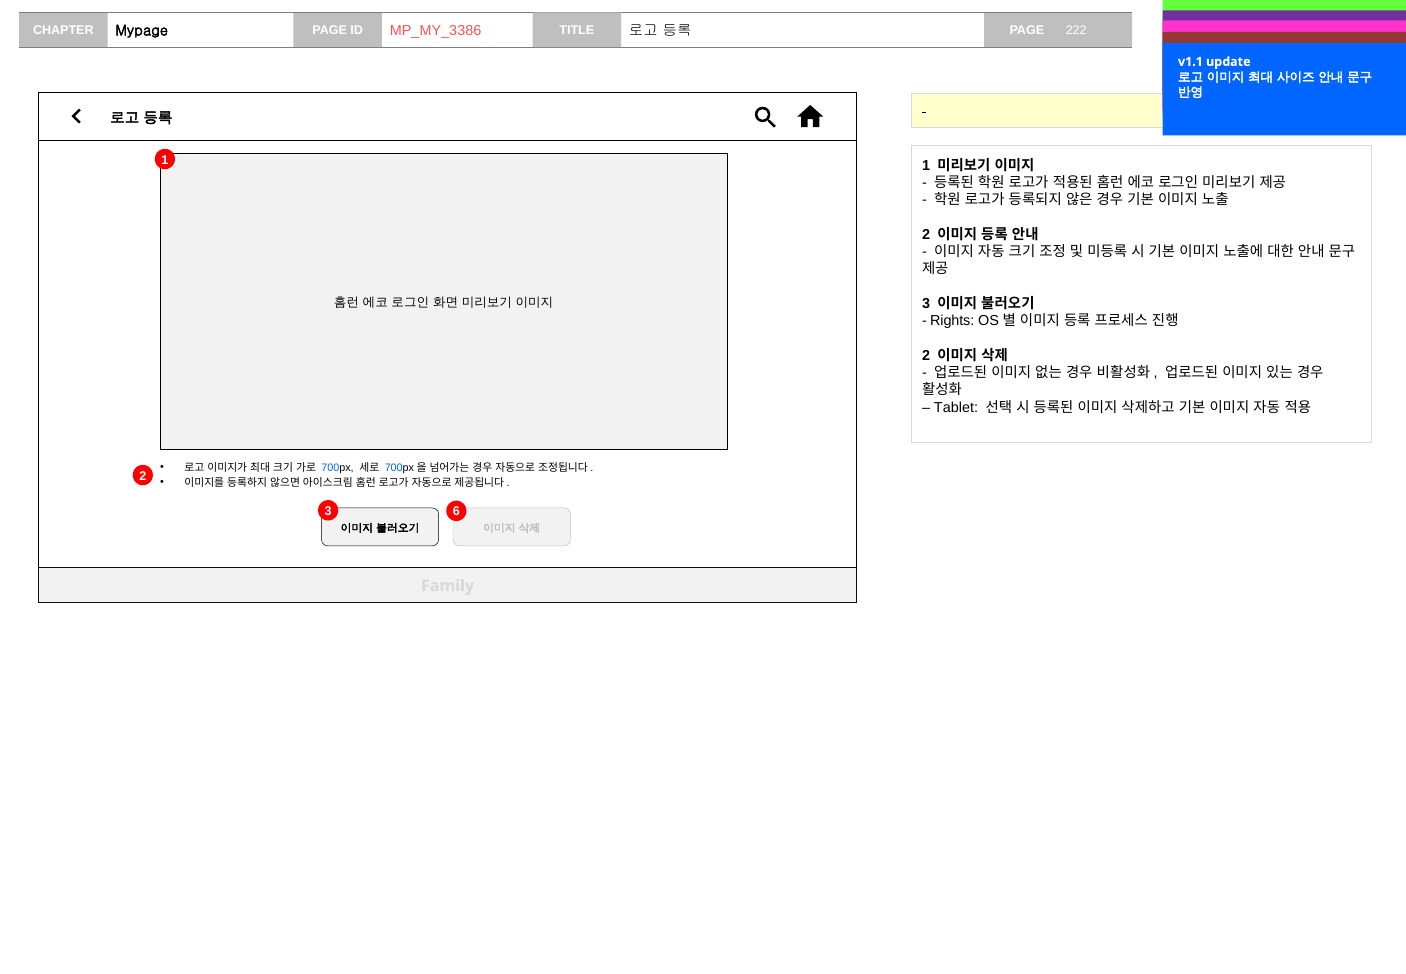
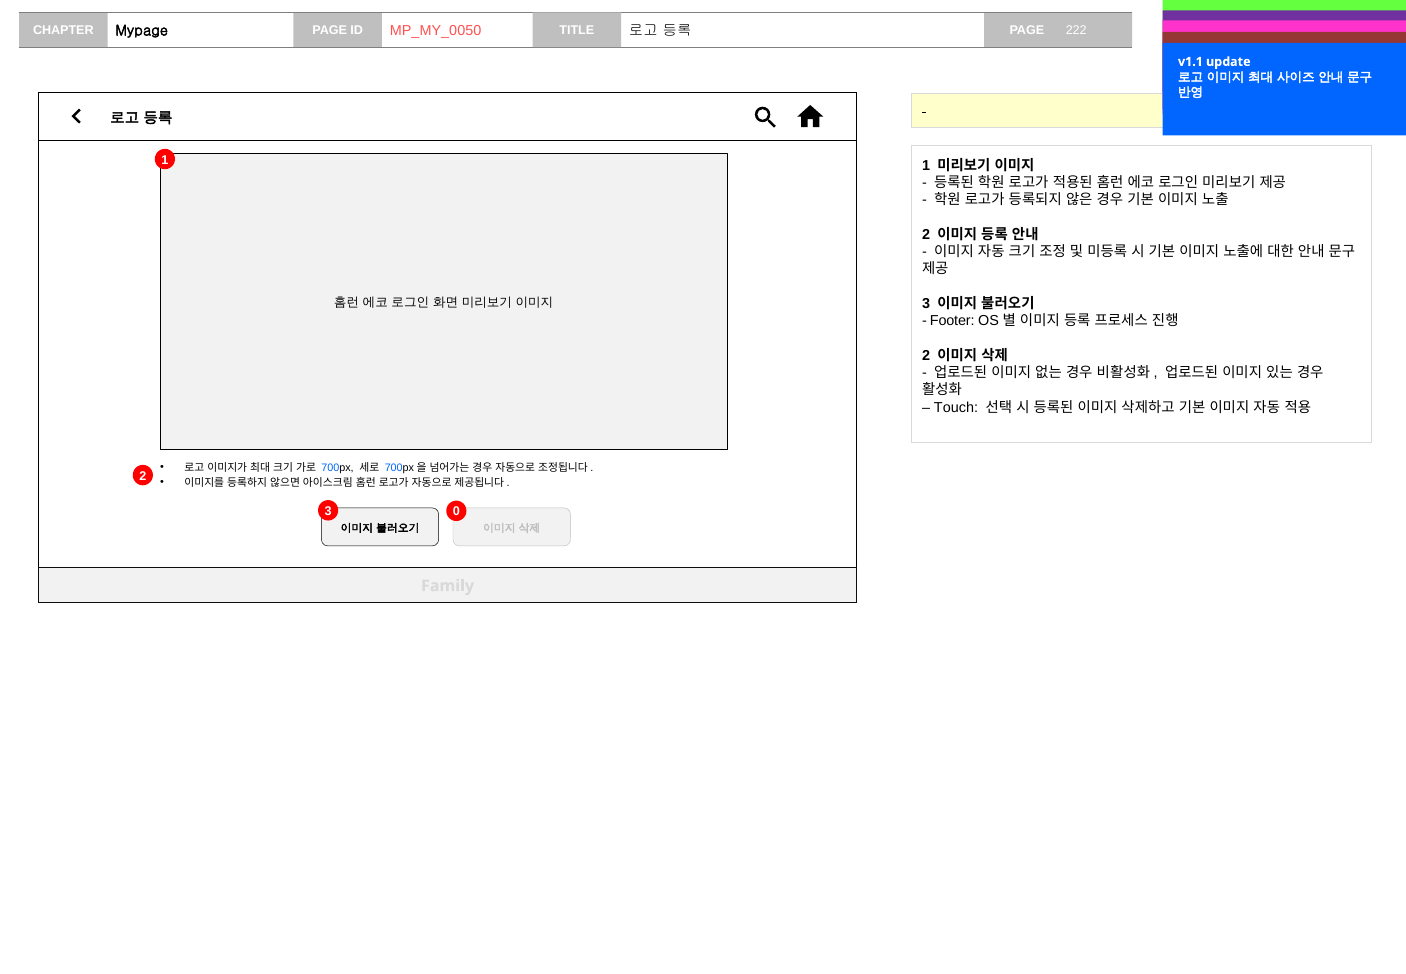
MP_MY_3386: MP_MY_3386 -> MP_MY_0050
Rights: Rights -> Footer
Tablet: Tablet -> Touch
6: 6 -> 0
